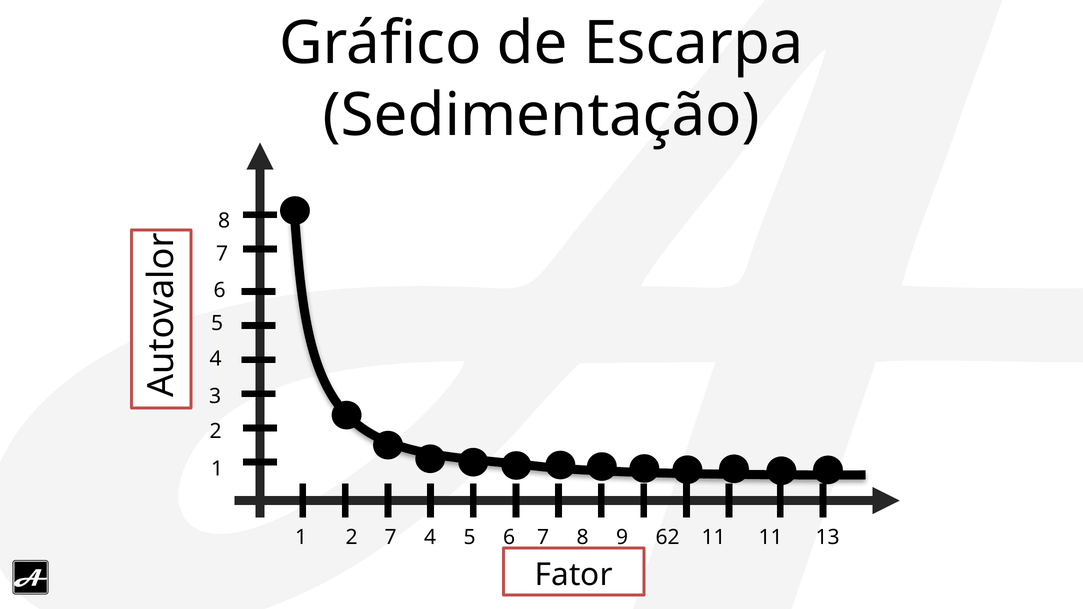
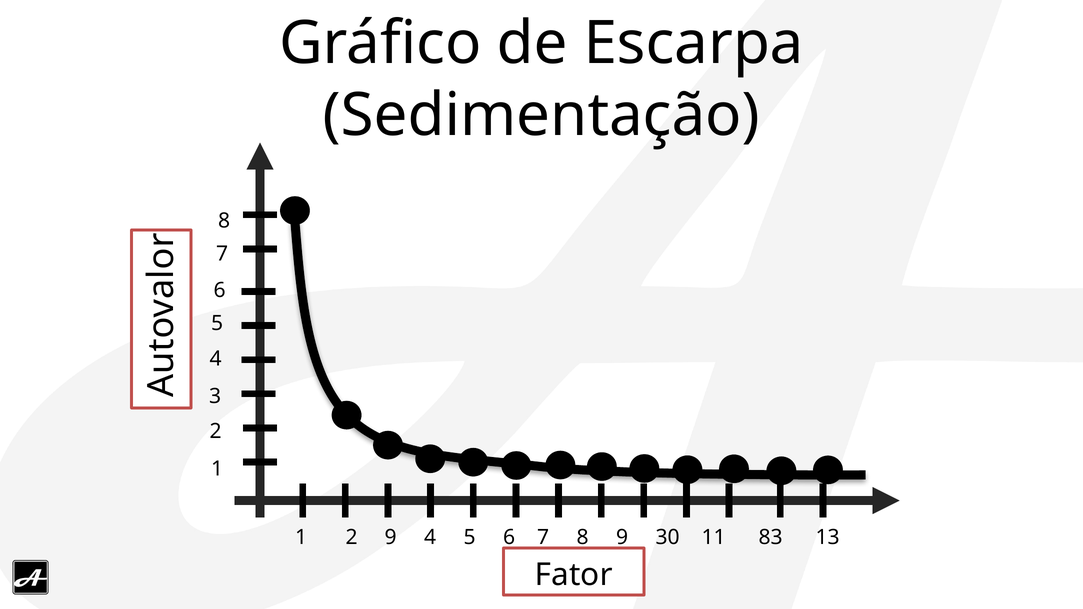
2 7: 7 -> 9
62: 62 -> 30
11 11: 11 -> 83
